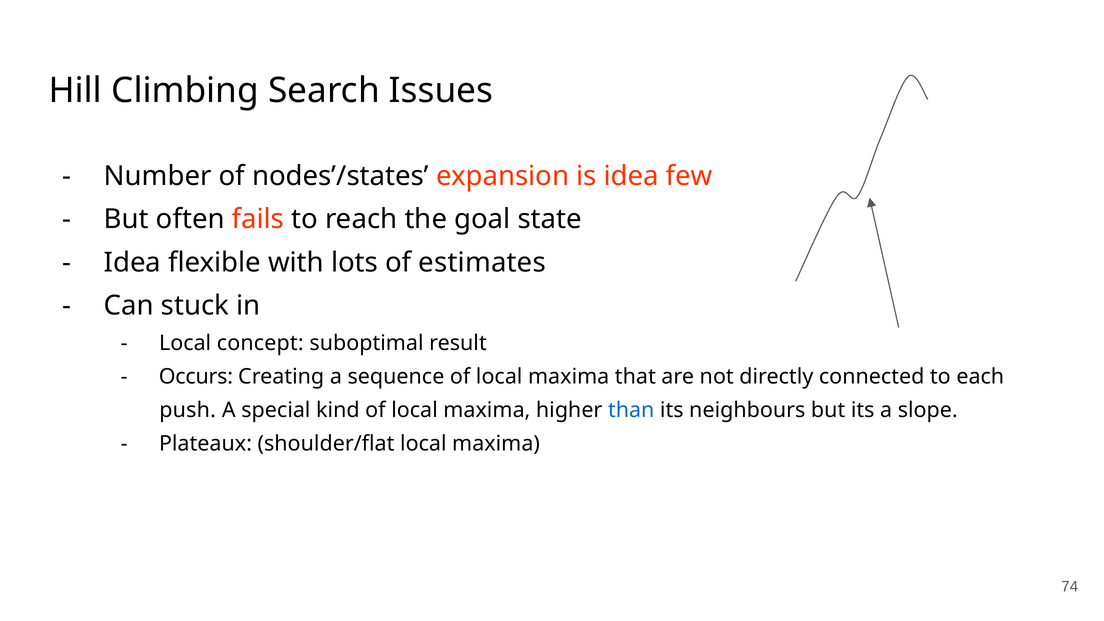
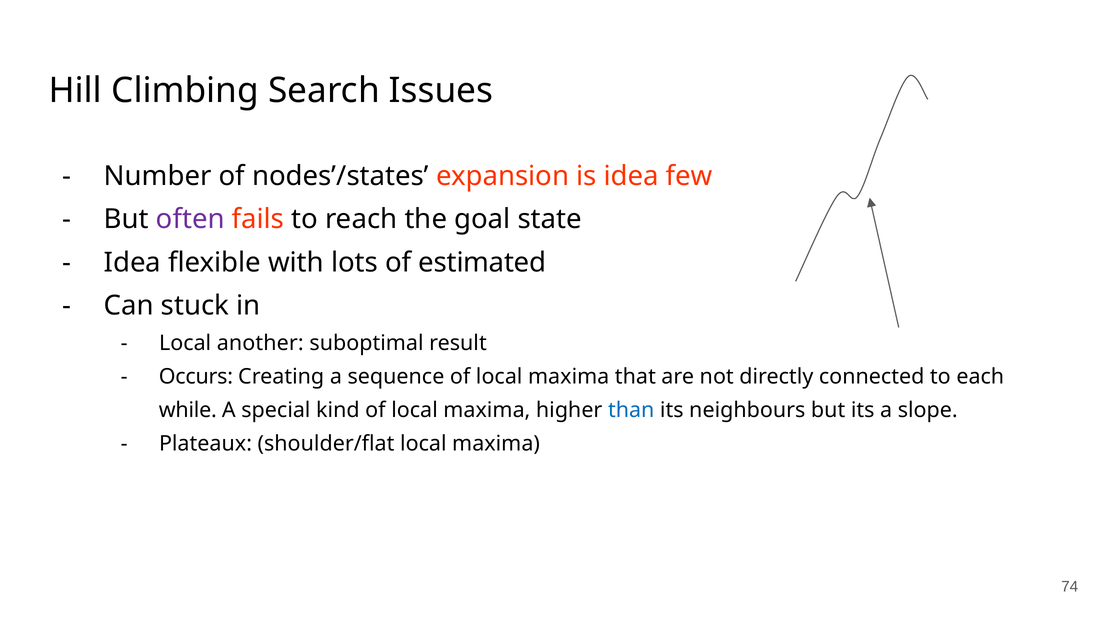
often colour: black -> purple
estimates: estimates -> estimated
concept: concept -> another
push: push -> while
